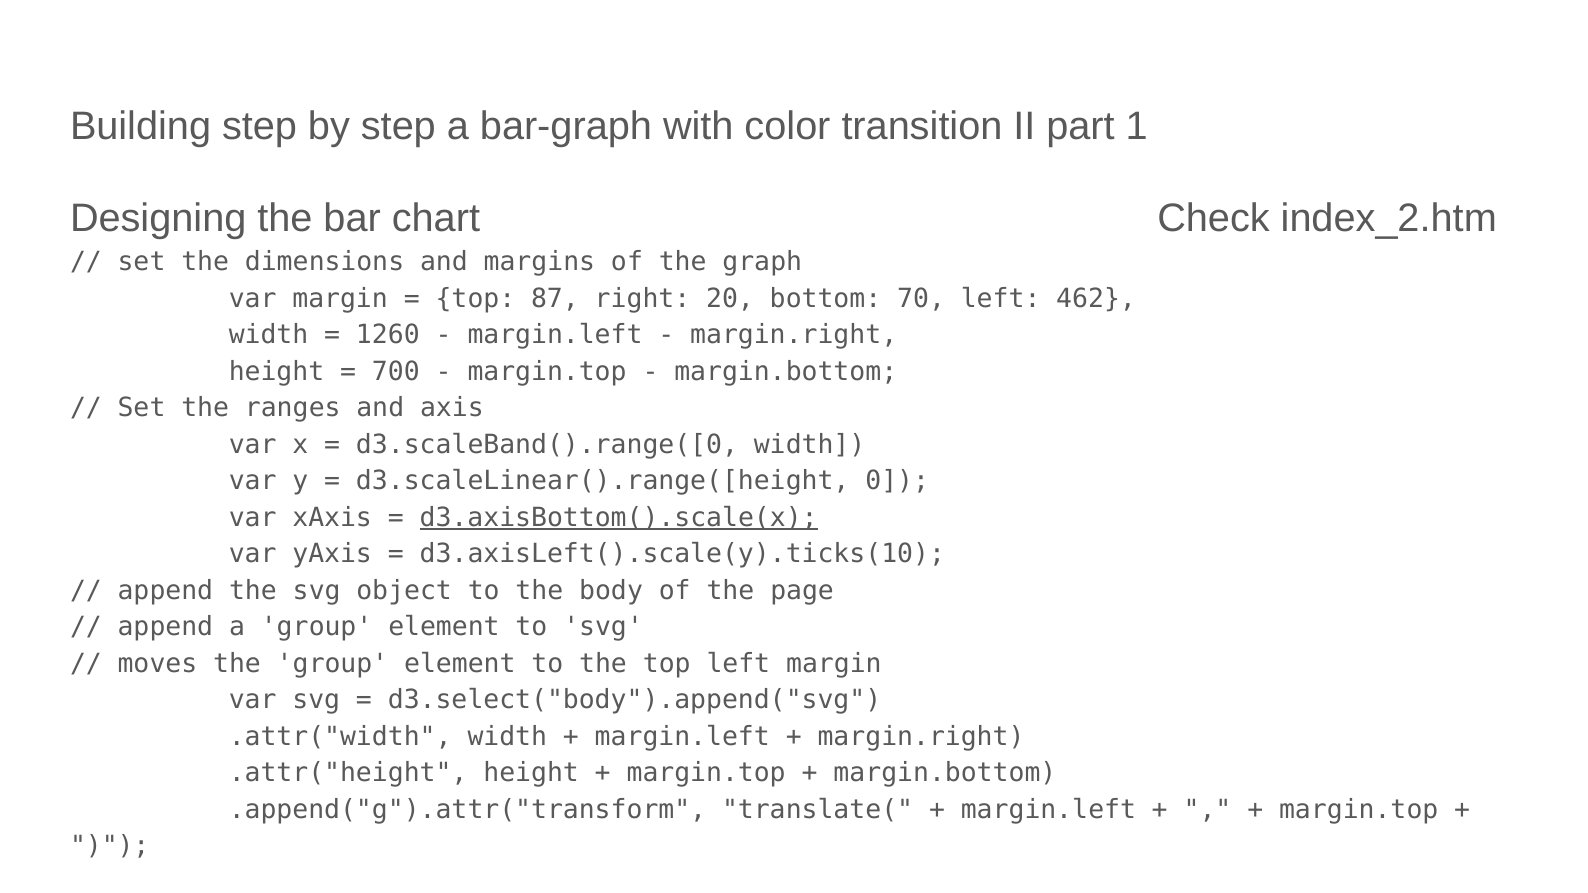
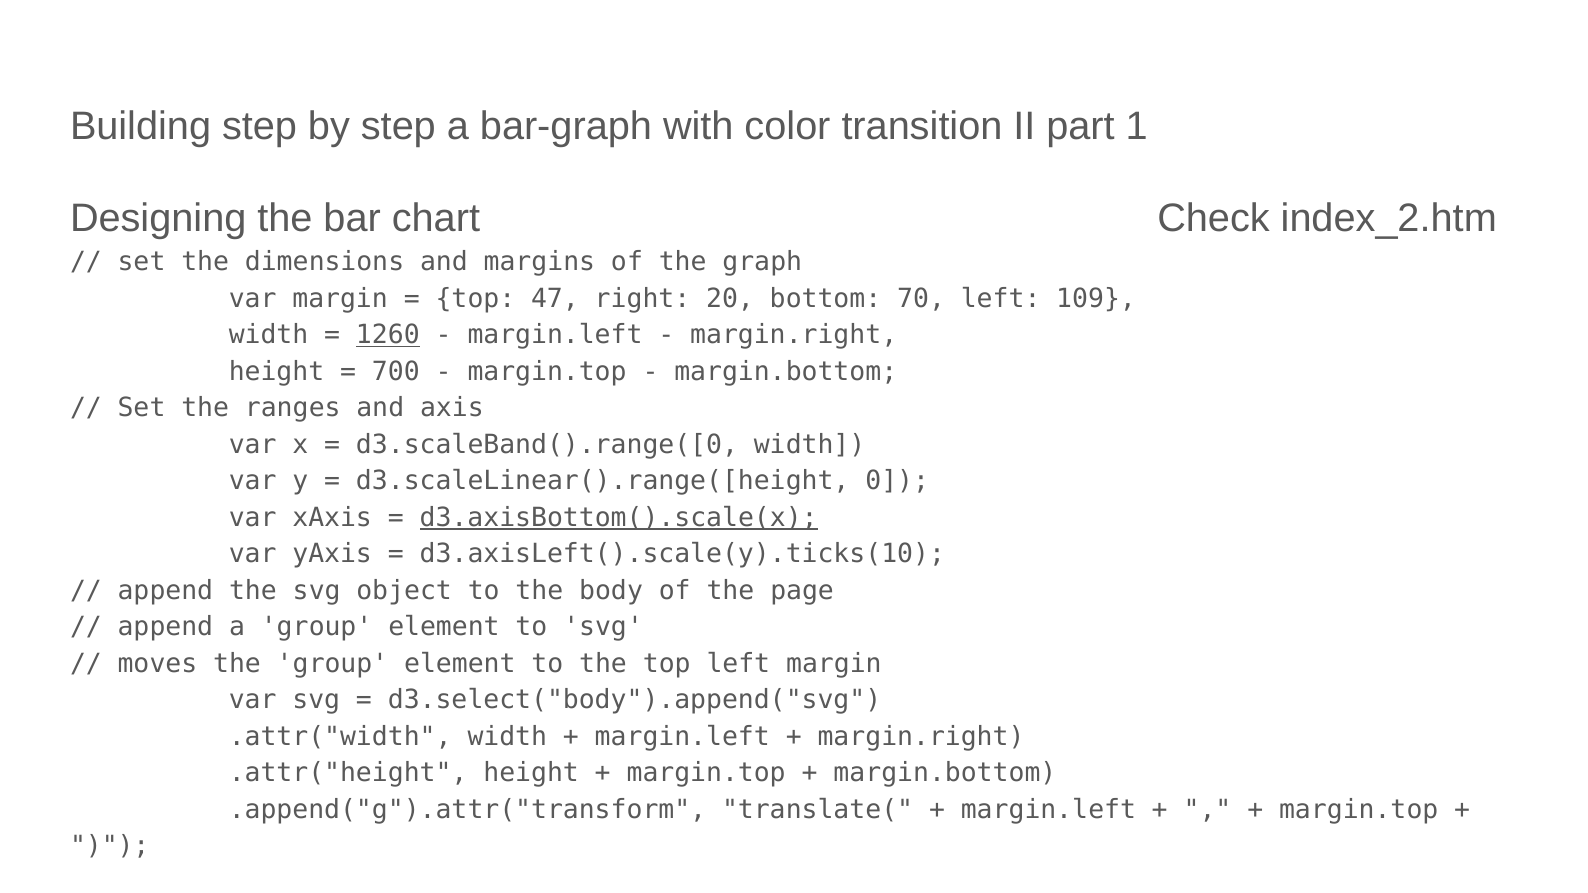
87: 87 -> 47
462: 462 -> 109
1260 underline: none -> present
